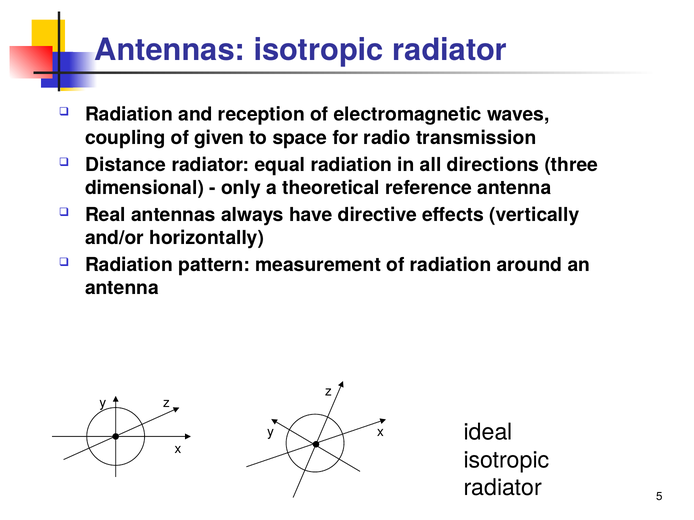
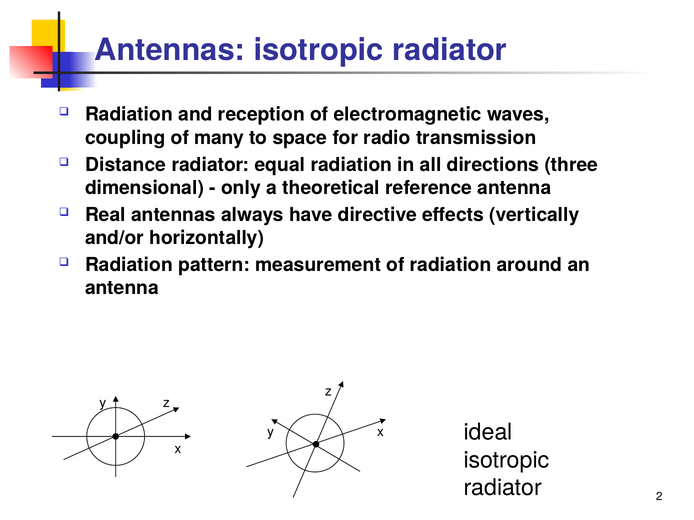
given: given -> many
5: 5 -> 2
